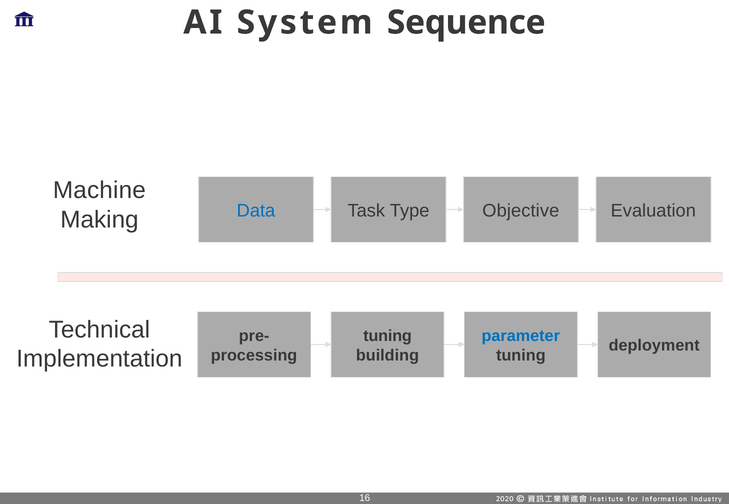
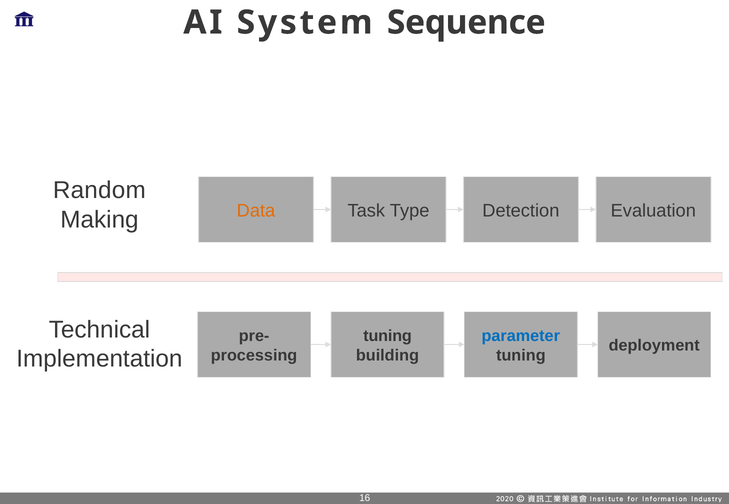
Machine: Machine -> Random
Data colour: blue -> orange
Objective: Objective -> Detection
